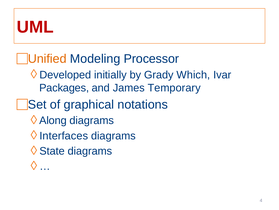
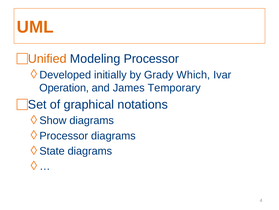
UML colour: red -> orange
Packages: Packages -> Operation
Along: Along -> Show
Interfaces at (64, 135): Interfaces -> Processor
